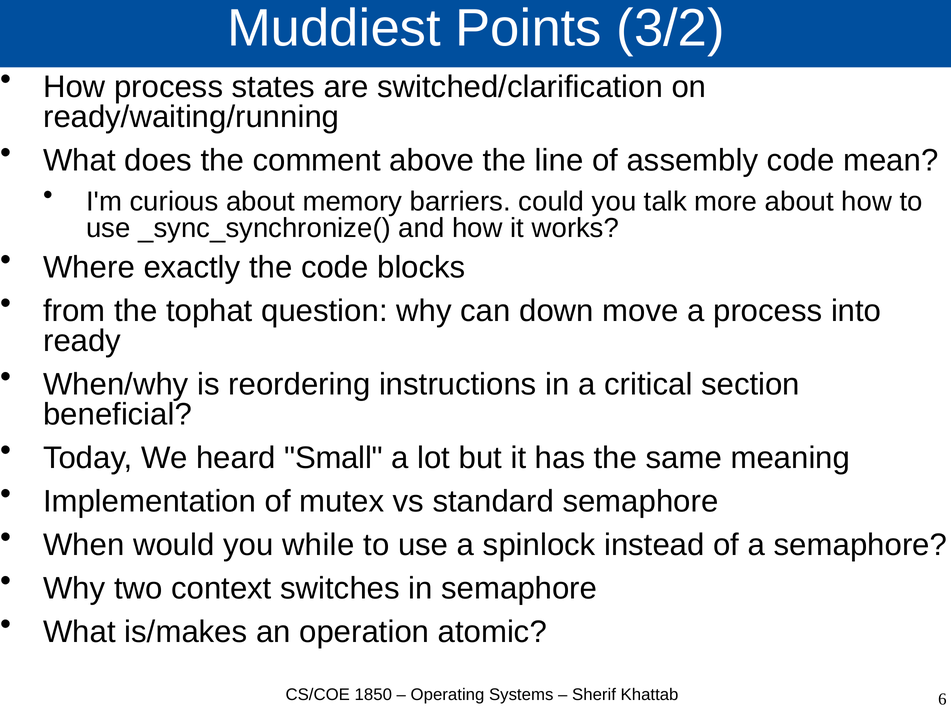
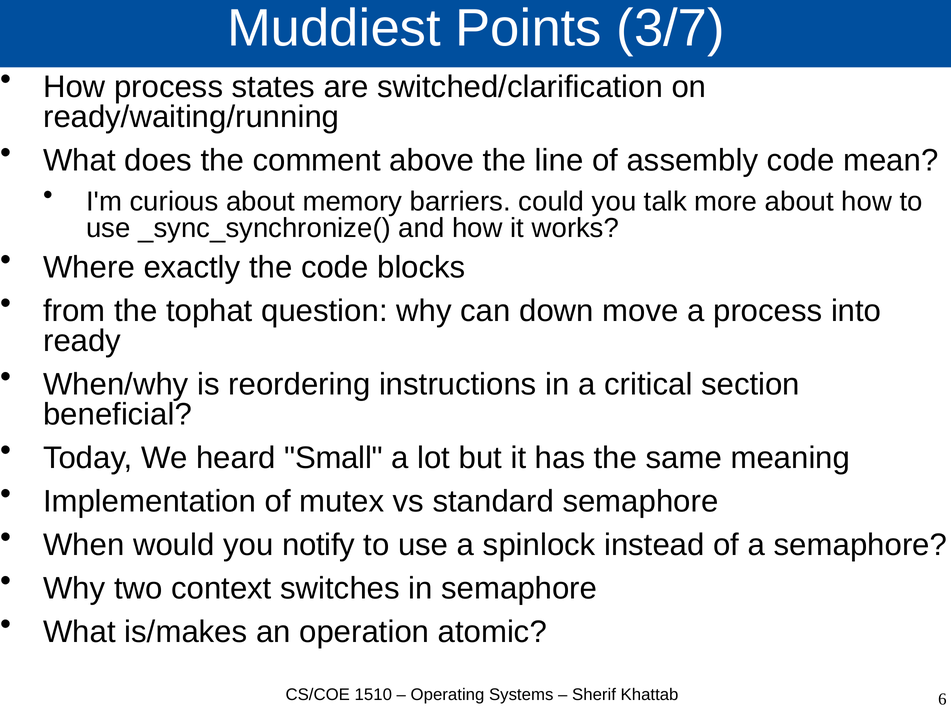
3/2: 3/2 -> 3/7
while: while -> notify
1850: 1850 -> 1510
